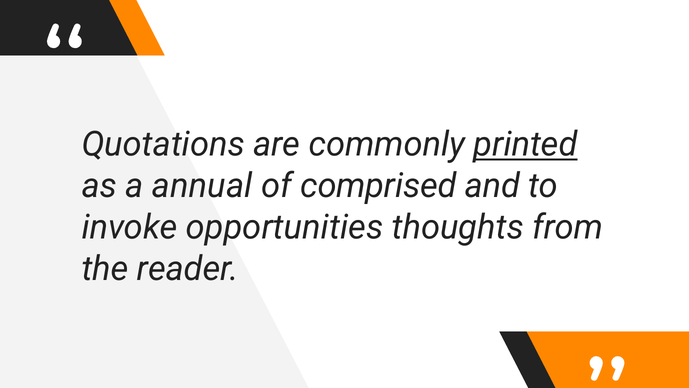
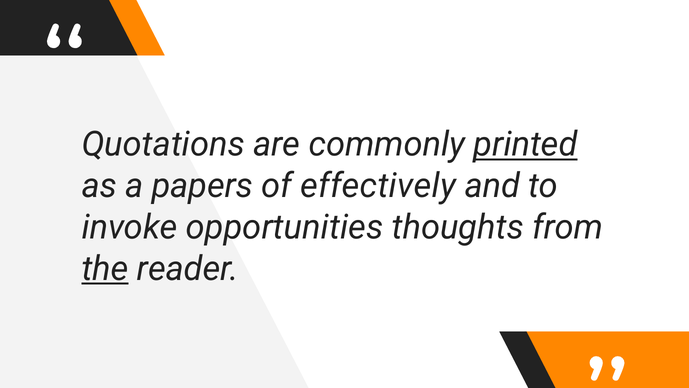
annual: annual -> papers
comprised: comprised -> effectively
the underline: none -> present
